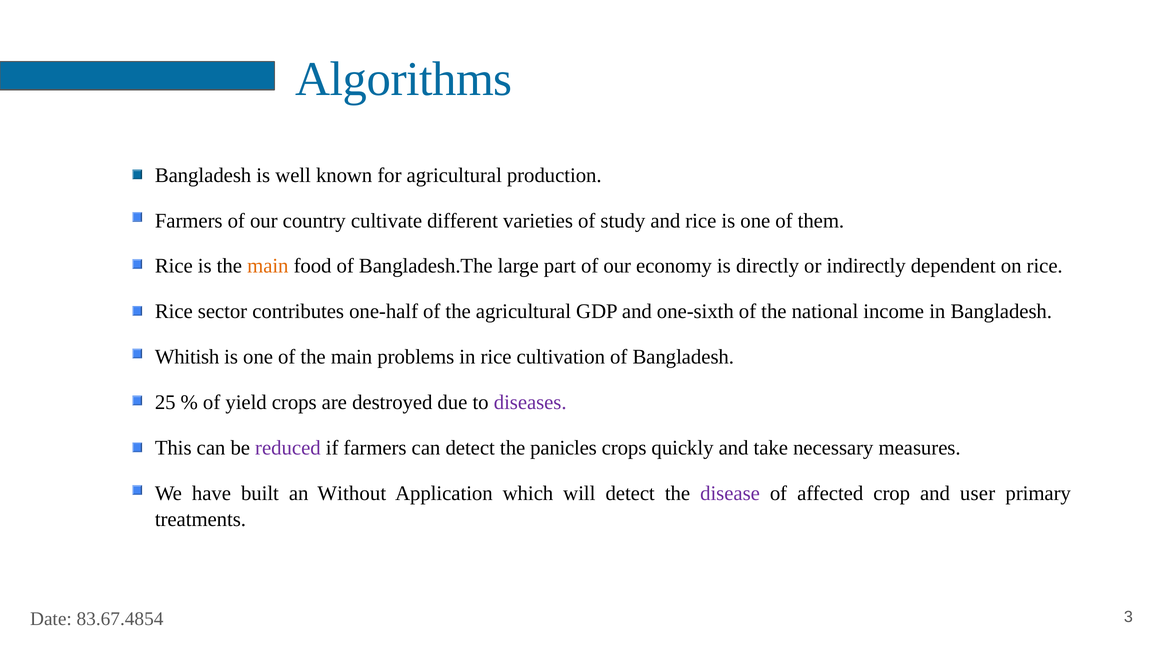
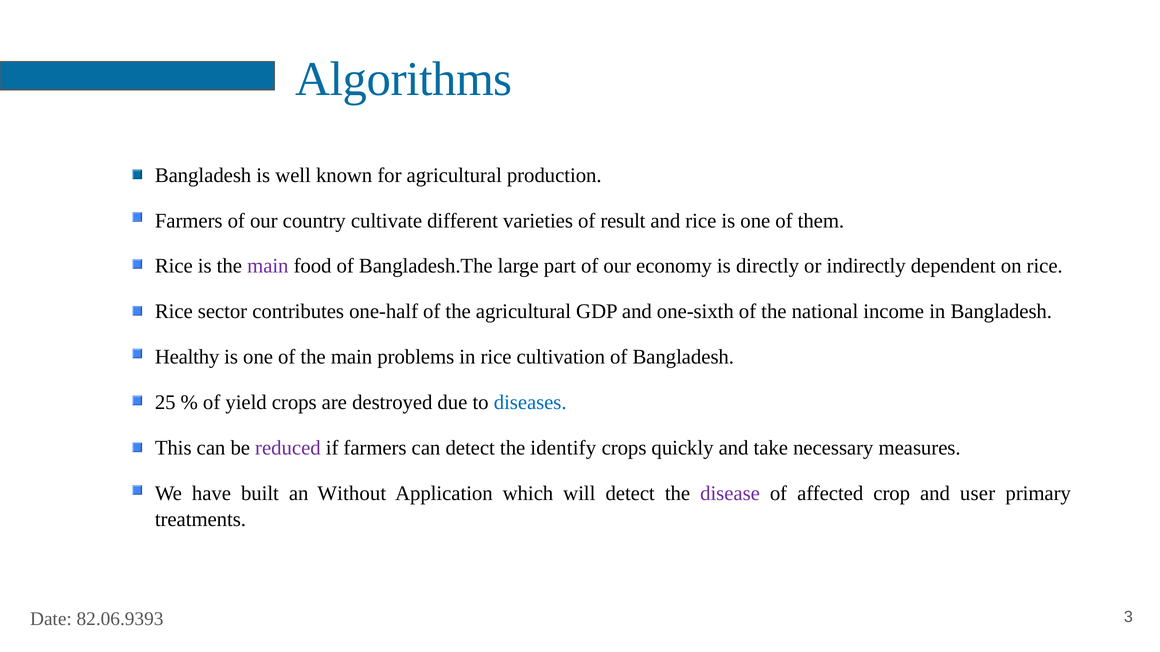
study: study -> result
main at (268, 266) colour: orange -> purple
Whitish: Whitish -> Healthy
diseases colour: purple -> blue
panicles: panicles -> identify
83.67.4854: 83.67.4854 -> 82.06.9393
